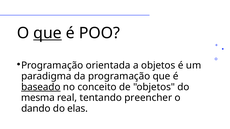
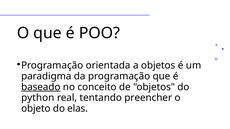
que at (48, 33) underline: present -> none
mesma: mesma -> python
dando: dando -> objeto
